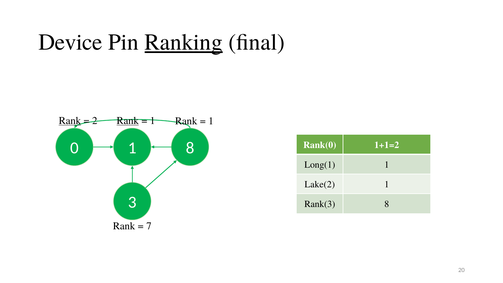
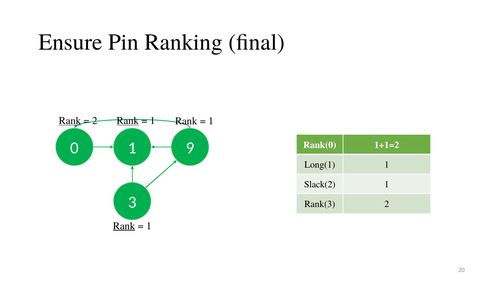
Device: Device -> Ensure
Ranking underline: present -> none
1 8: 8 -> 9
Lake(2: Lake(2 -> Slack(2
Rank(3 8: 8 -> 2
Rank at (124, 226) underline: none -> present
7 at (149, 226): 7 -> 1
